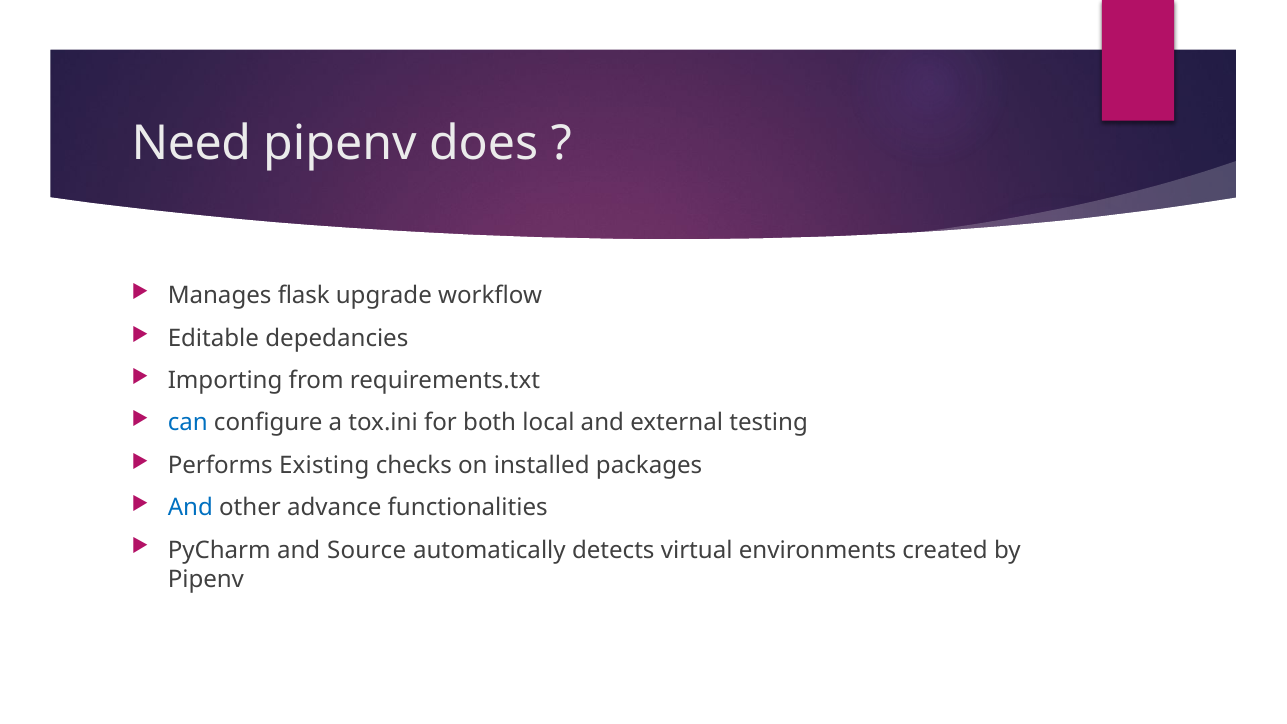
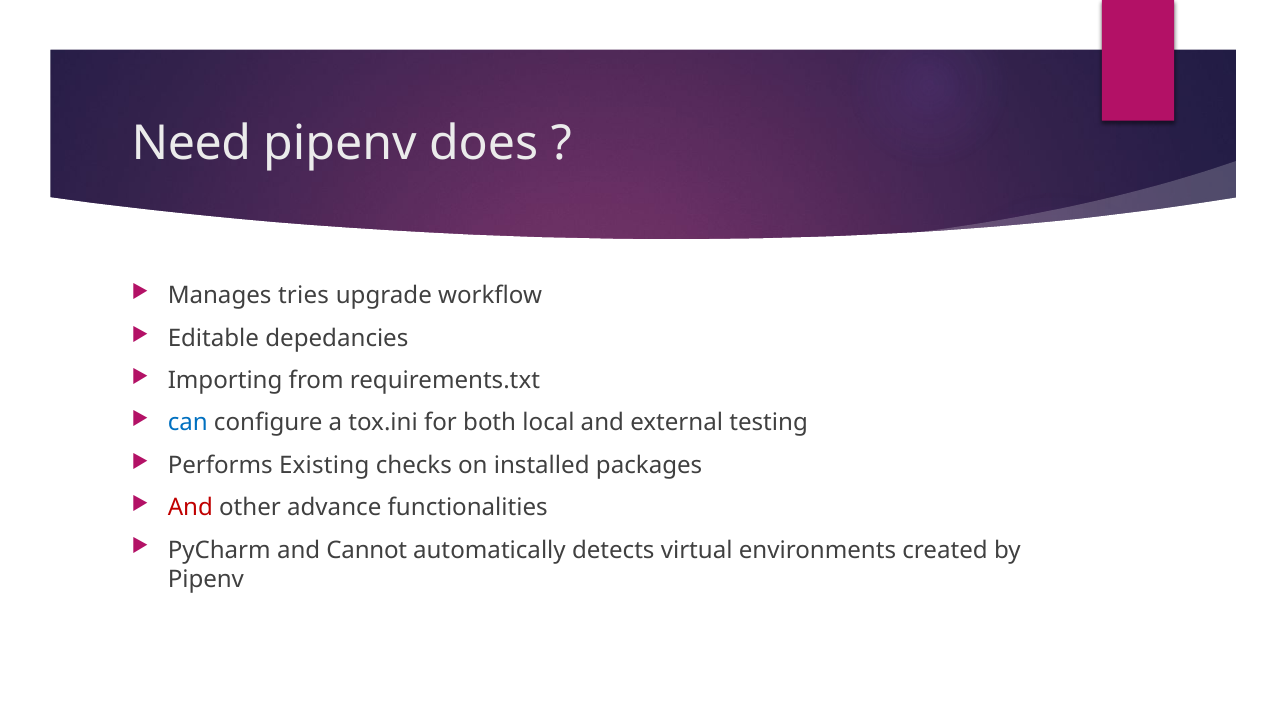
flask: flask -> tries
And at (190, 508) colour: blue -> red
Source: Source -> Cannot
